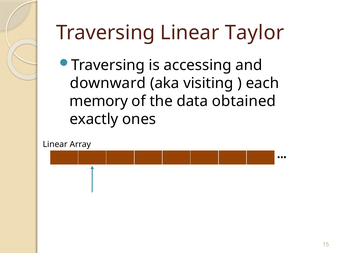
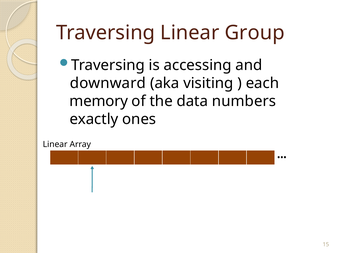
Taylor: Taylor -> Group
obtained: obtained -> numbers
